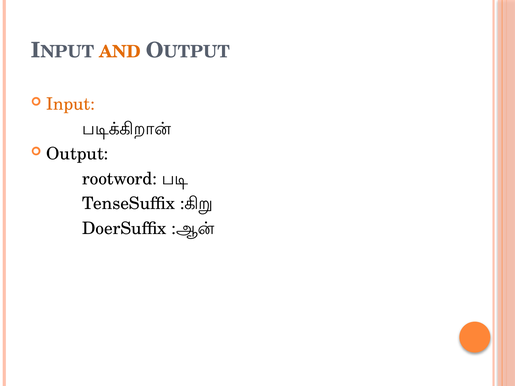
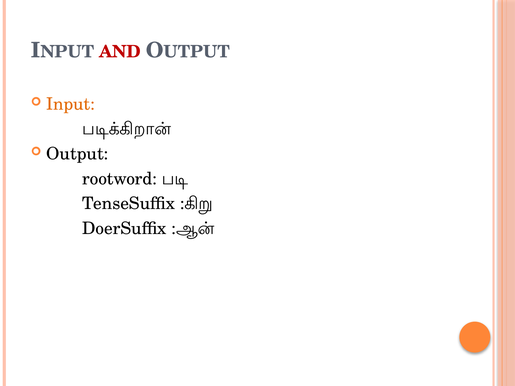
AND colour: orange -> red
